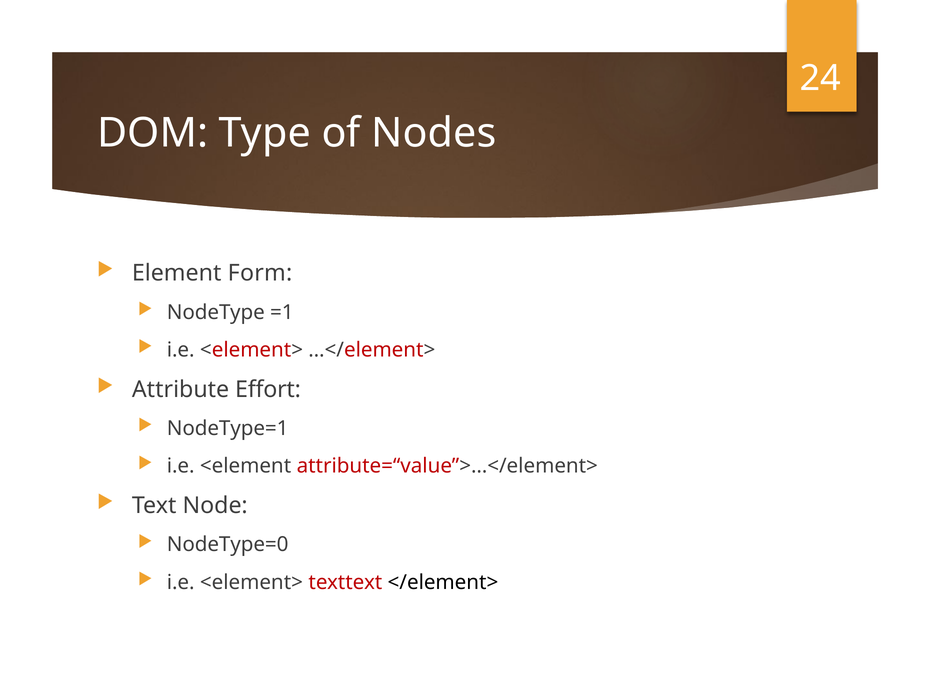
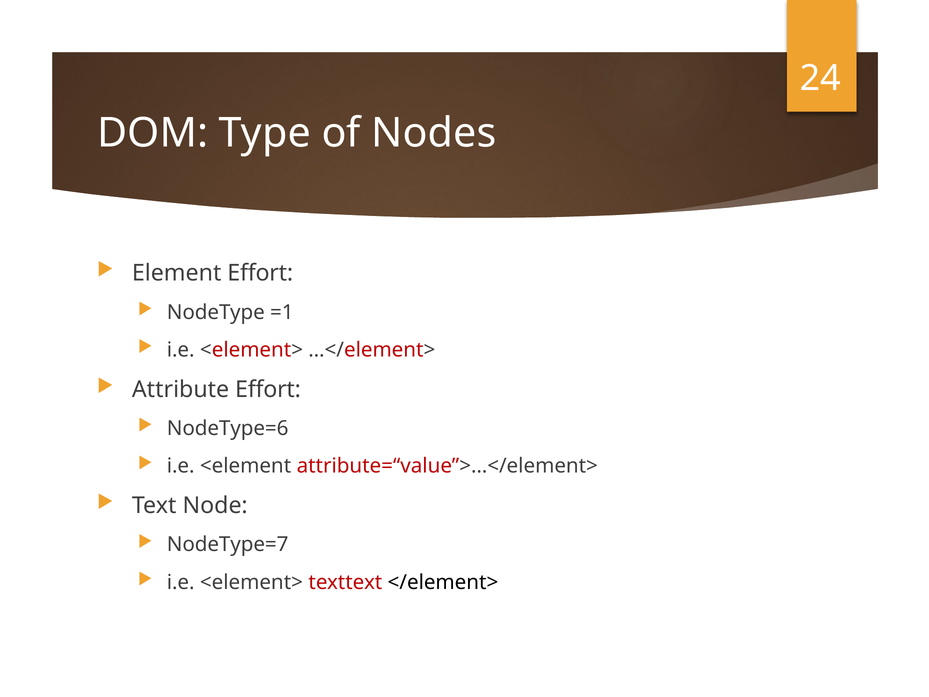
Element Form: Form -> Effort
NodeType=1: NodeType=1 -> NodeType=6
NodeType=0: NodeType=0 -> NodeType=7
